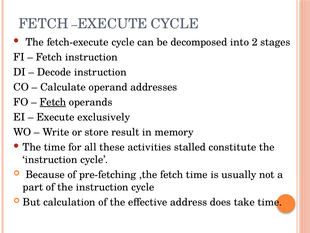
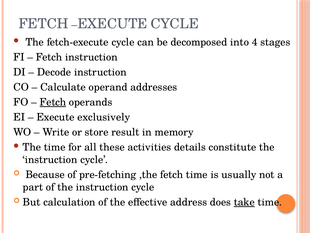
2: 2 -> 4
stalled: stalled -> details
take underline: none -> present
